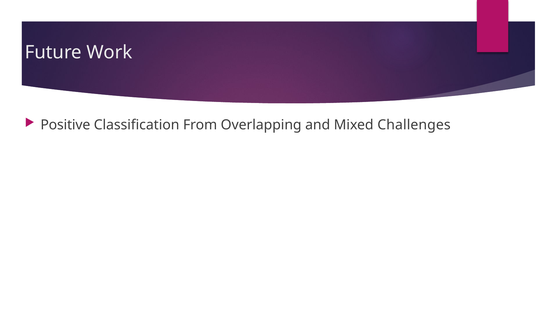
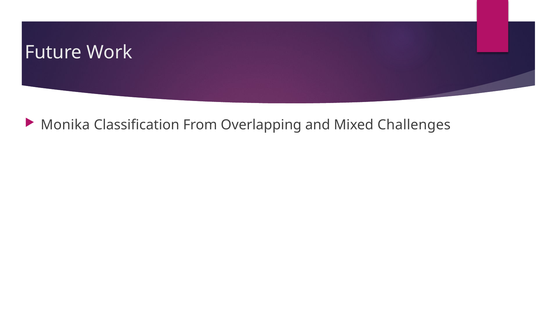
Positive: Positive -> Monika
